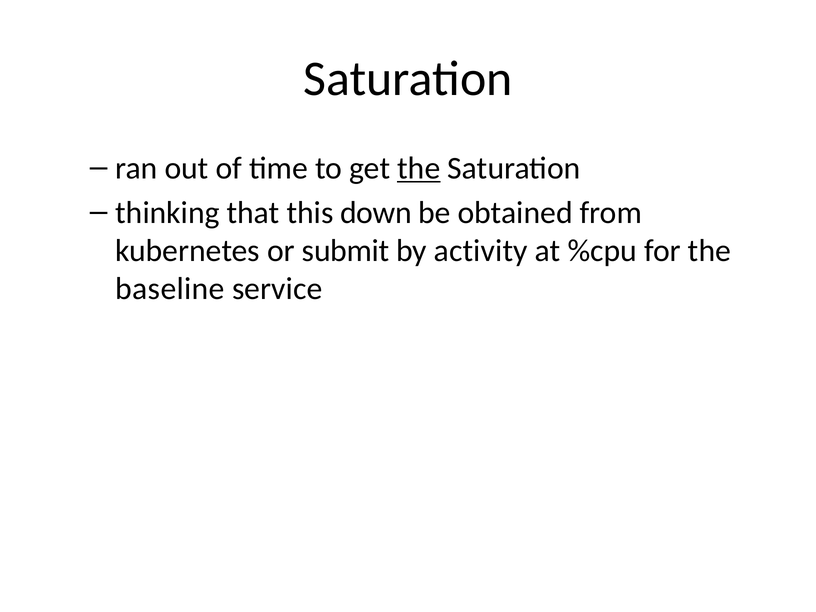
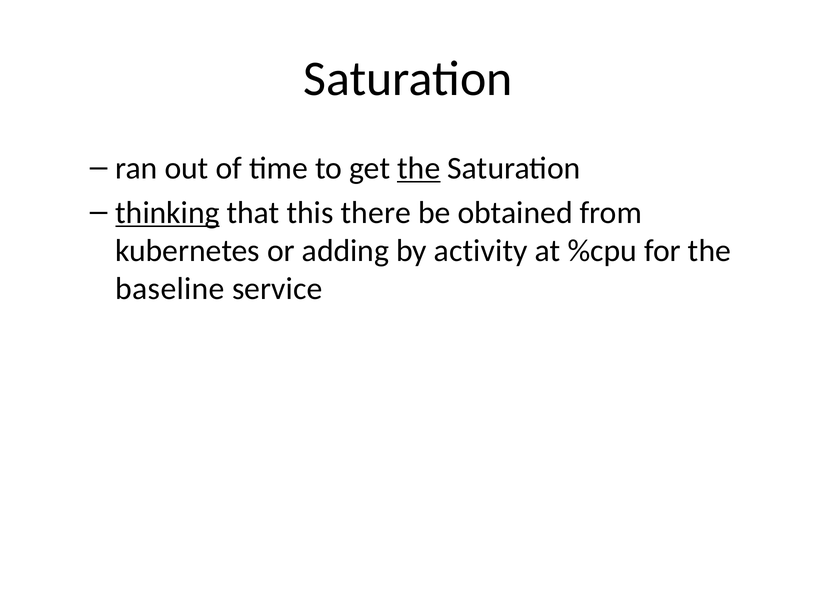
thinking underline: none -> present
down: down -> there
submit: submit -> adding
